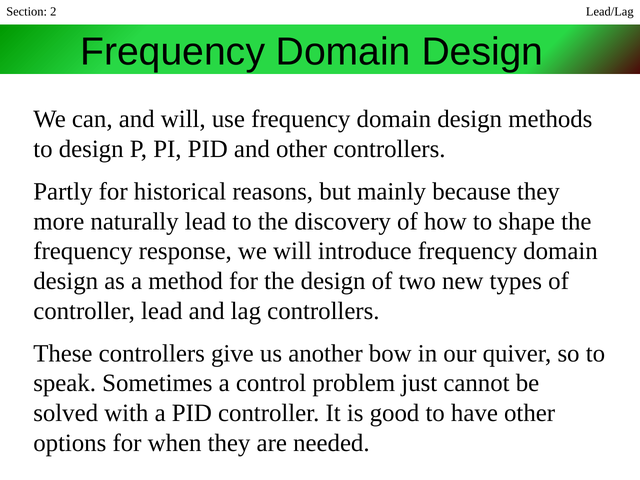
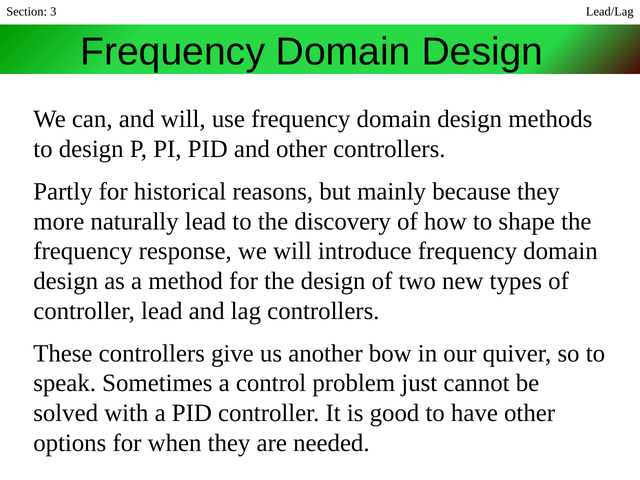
2: 2 -> 3
